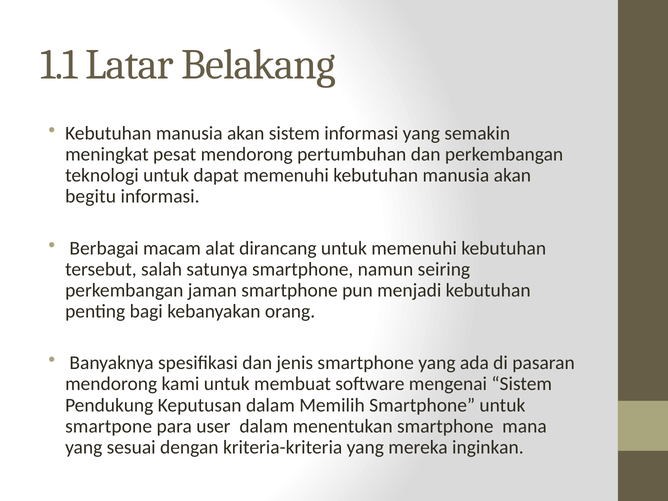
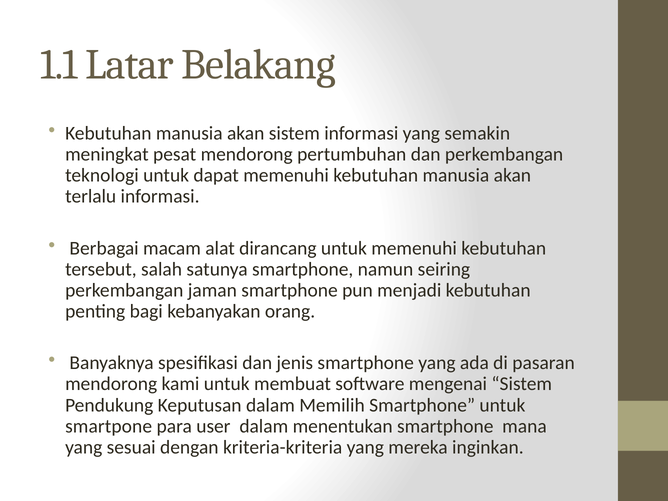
begitu: begitu -> terlalu
